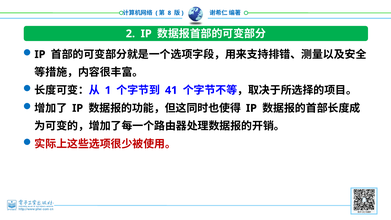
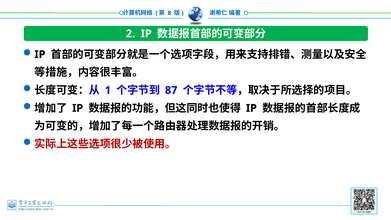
41: 41 -> 87
